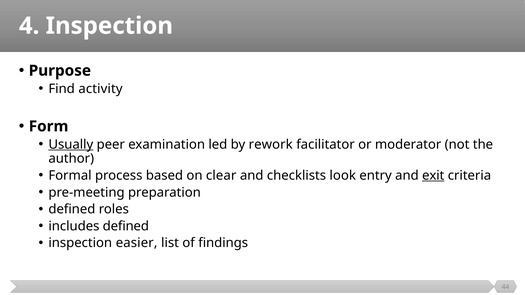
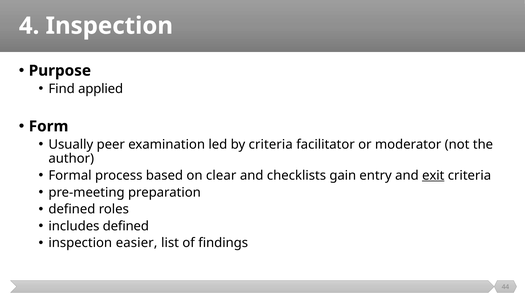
activity: activity -> applied
Usually underline: present -> none
by rework: rework -> criteria
look: look -> gain
